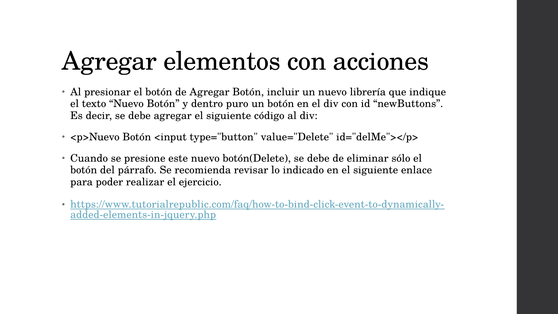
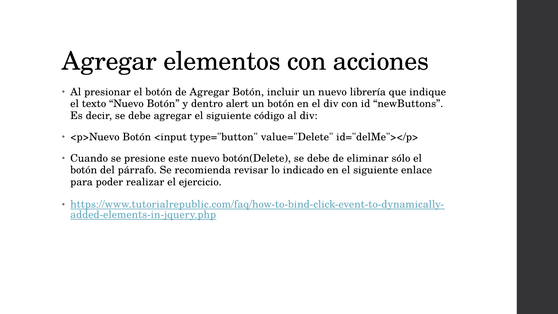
puro: puro -> alert
